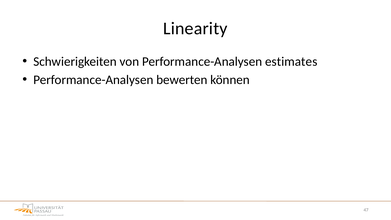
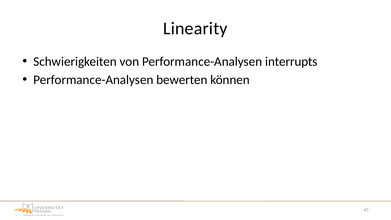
estimates: estimates -> interrupts
